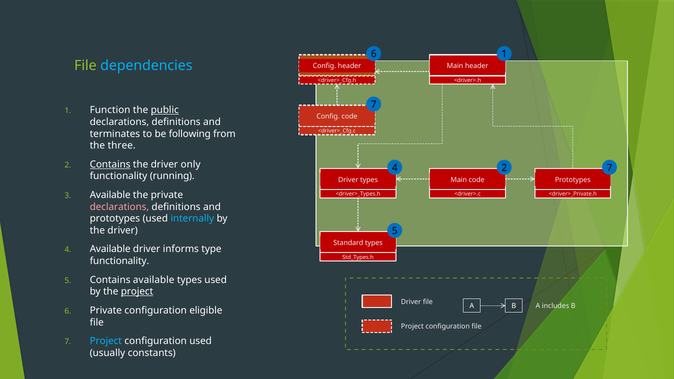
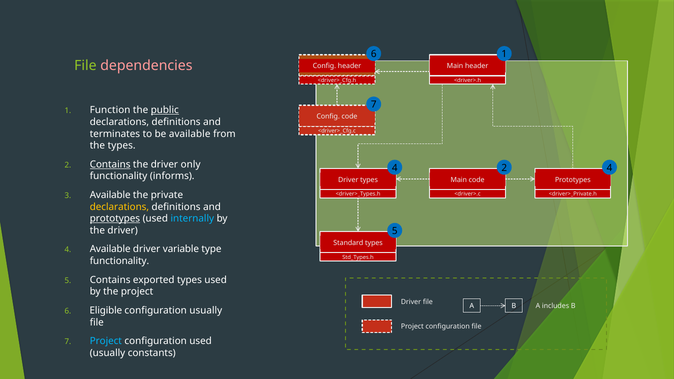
dependencies colour: light blue -> pink
be following: following -> available
the three: three -> types
2 7: 7 -> 4
running: running -> informs
declarations at (119, 207) colour: pink -> yellow
prototypes at (115, 219) underline: none -> present
informs: informs -> variable
Contains available: available -> exported
project at (137, 292) underline: present -> none
6 Private: Private -> Eligible
configuration eligible: eligible -> usually
